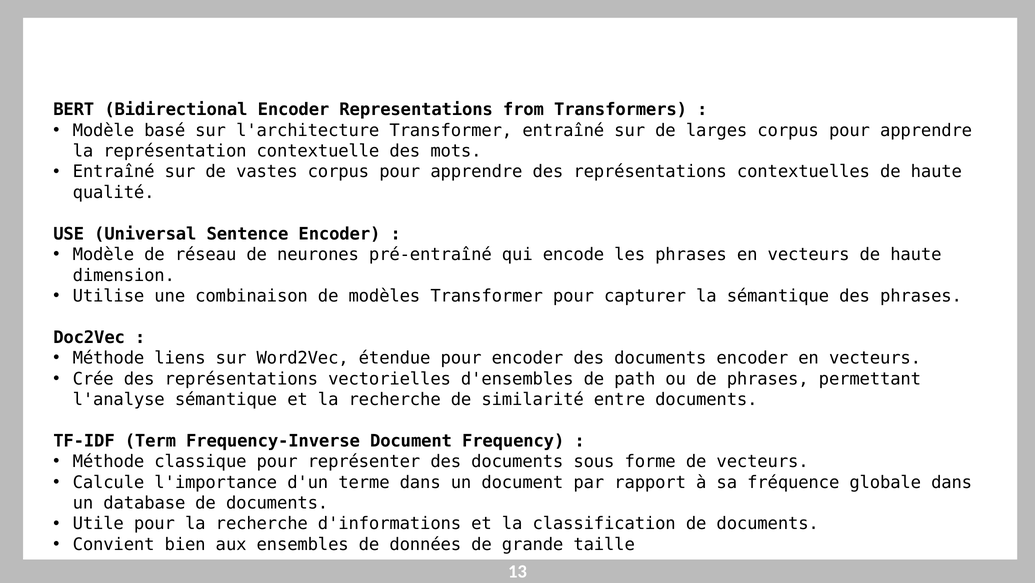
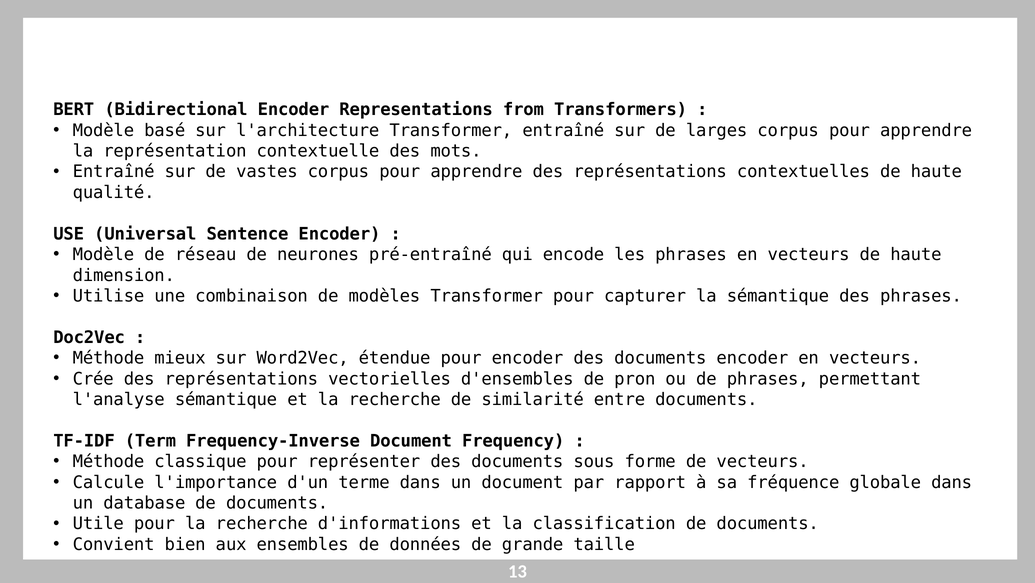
liens: liens -> mieux
path: path -> pron
